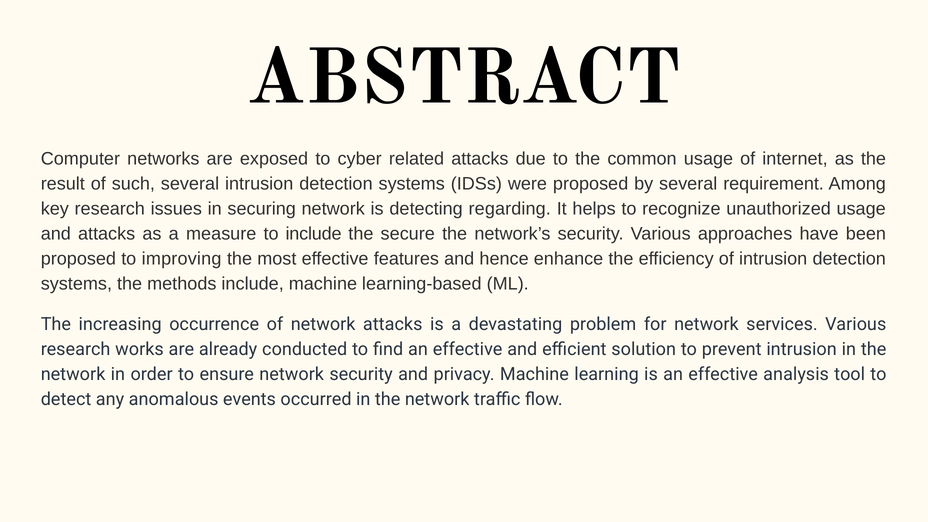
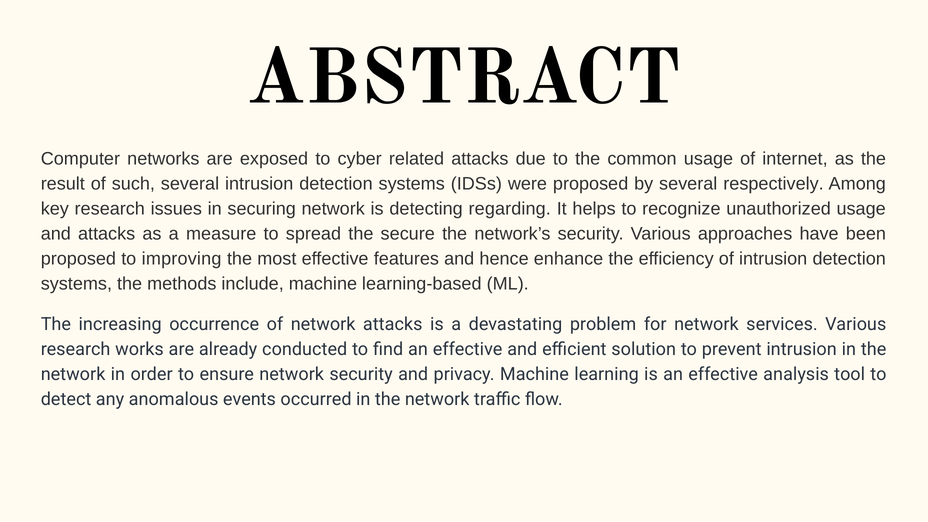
requirement: requirement -> respectively
to include: include -> spread
